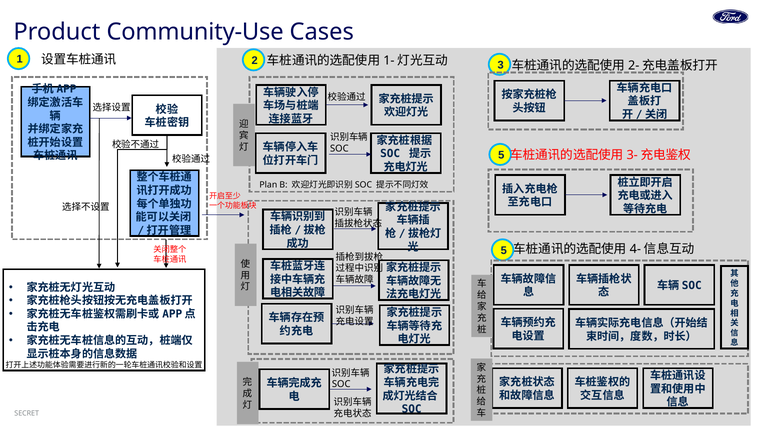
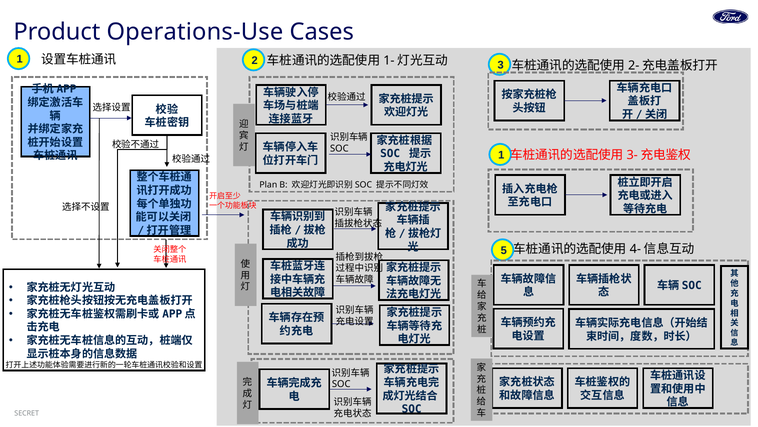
Community-Use: Community-Use -> Operations-Use
5 at (501, 155): 5 -> 1
